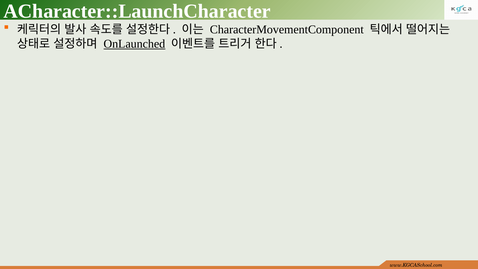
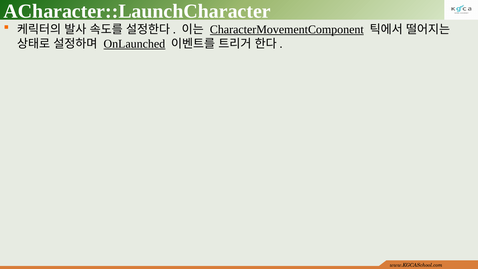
CharacterMovementComponent underline: none -> present
